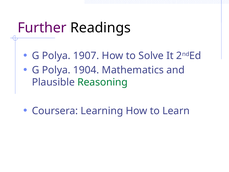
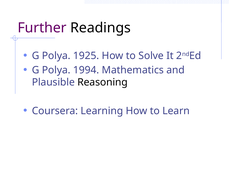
1907: 1907 -> 1925
1904: 1904 -> 1994
Reasoning colour: green -> black
